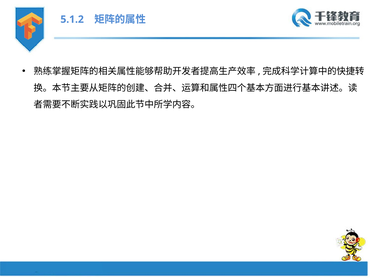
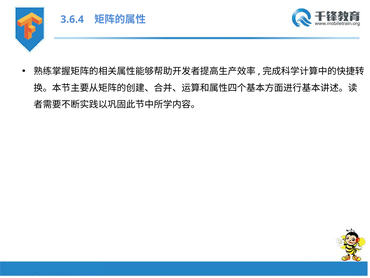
5.1.2: 5.1.2 -> 3.6.4
